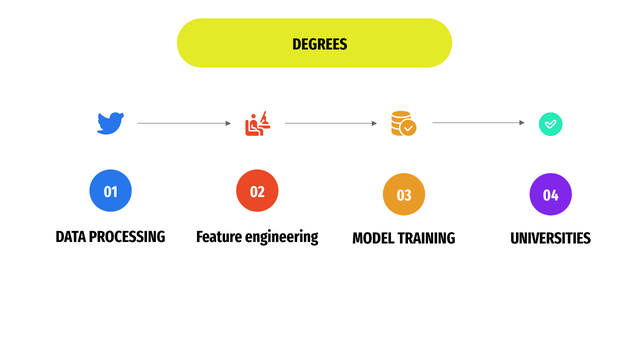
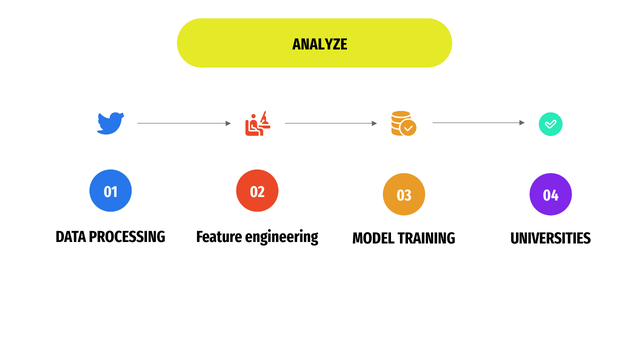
DEGREES: DEGREES -> ANALYZE
